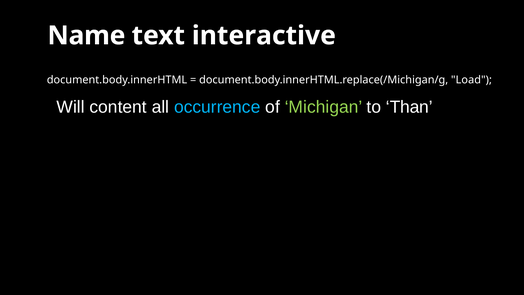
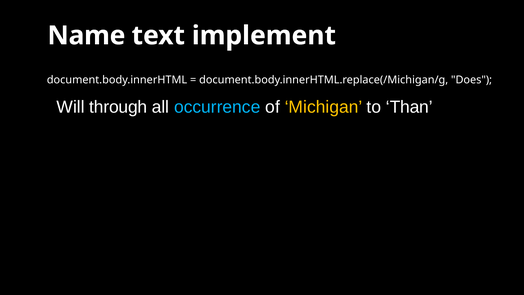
interactive: interactive -> implement
Load: Load -> Does
content: content -> through
Michigan colour: light green -> yellow
